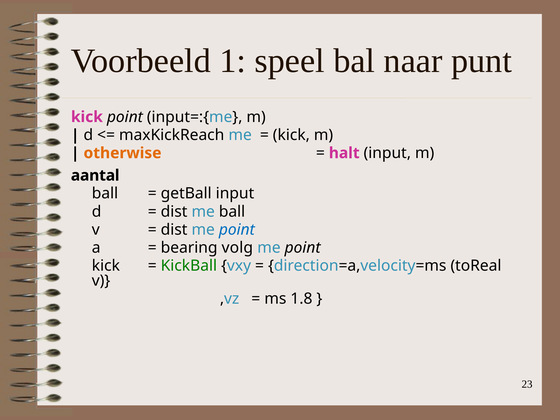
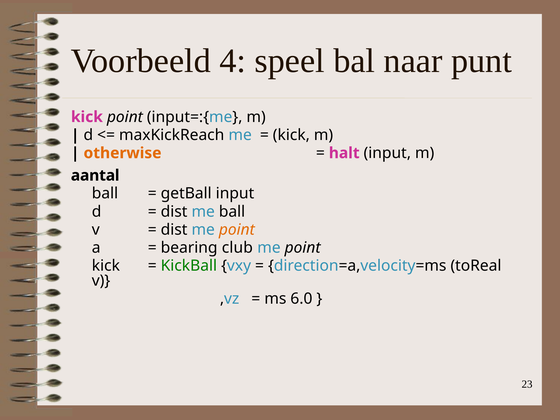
1: 1 -> 4
point at (237, 230) colour: blue -> orange
volg: volg -> club
1.8: 1.8 -> 6.0
